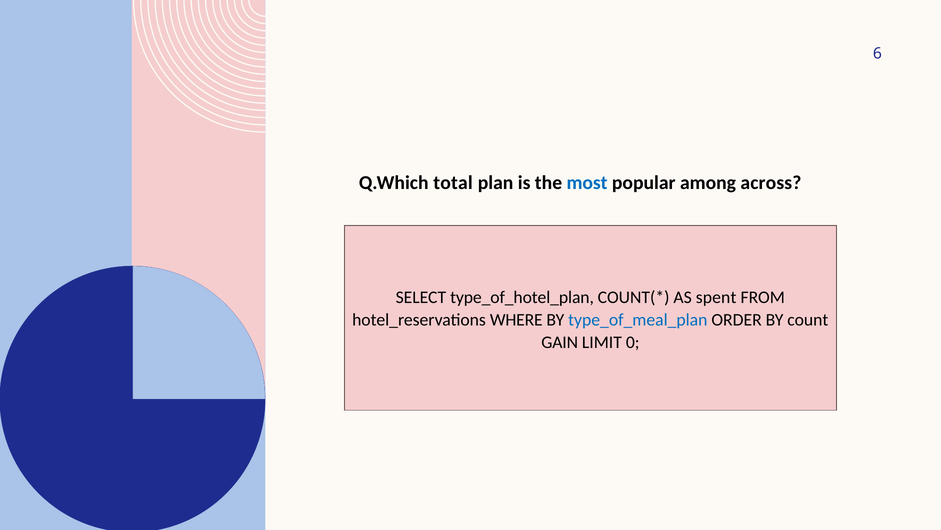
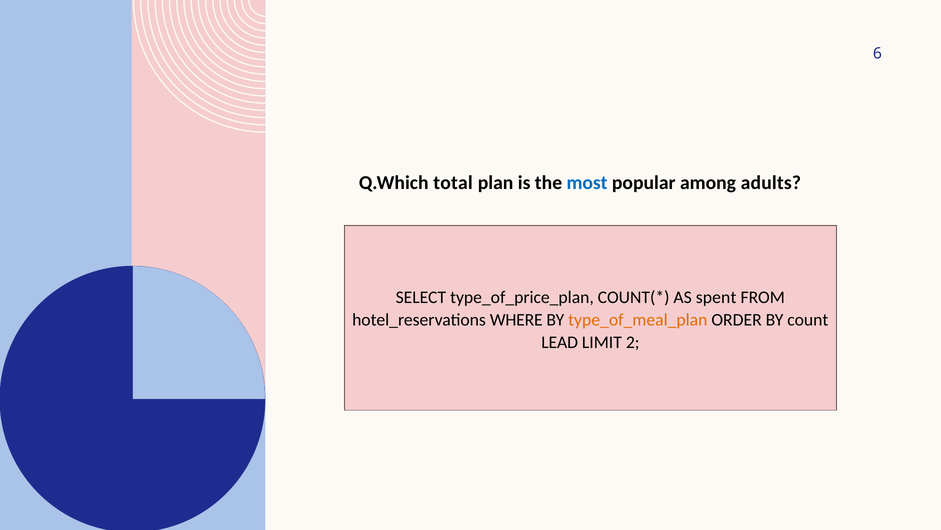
across: across -> adults
type_of_hotel_plan: type_of_hotel_plan -> type_of_price_plan
type_of_meal_plan colour: blue -> orange
GAIN: GAIN -> LEAD
0: 0 -> 2
